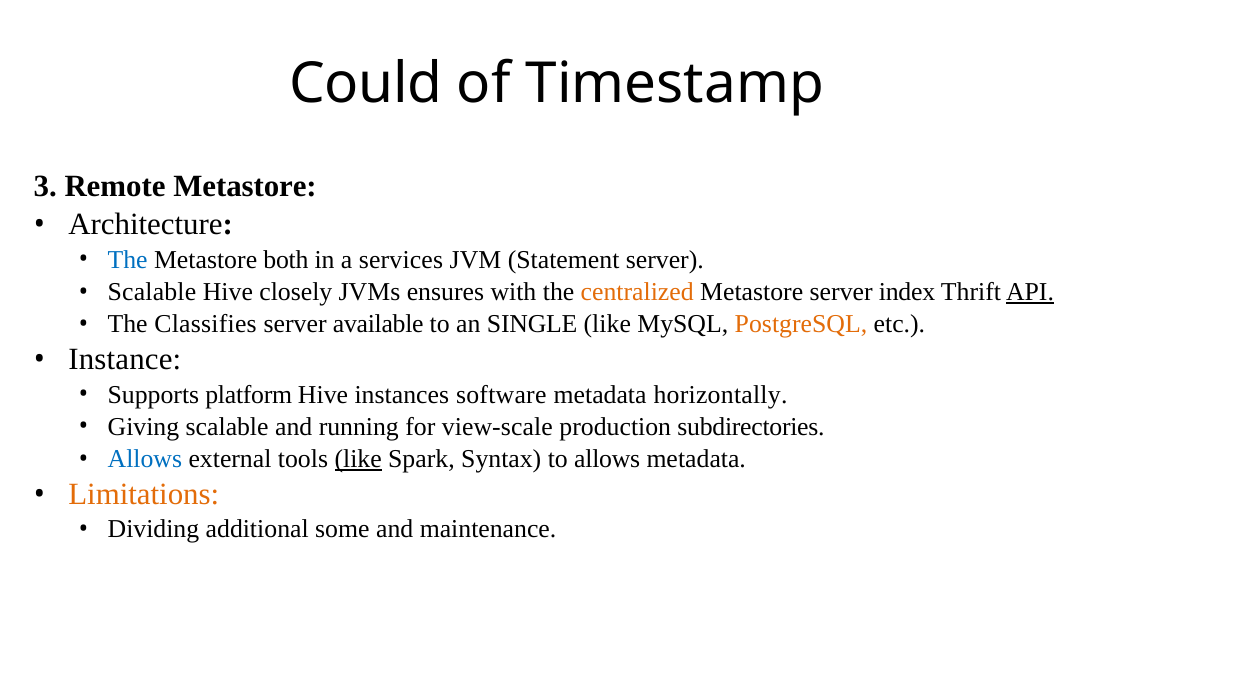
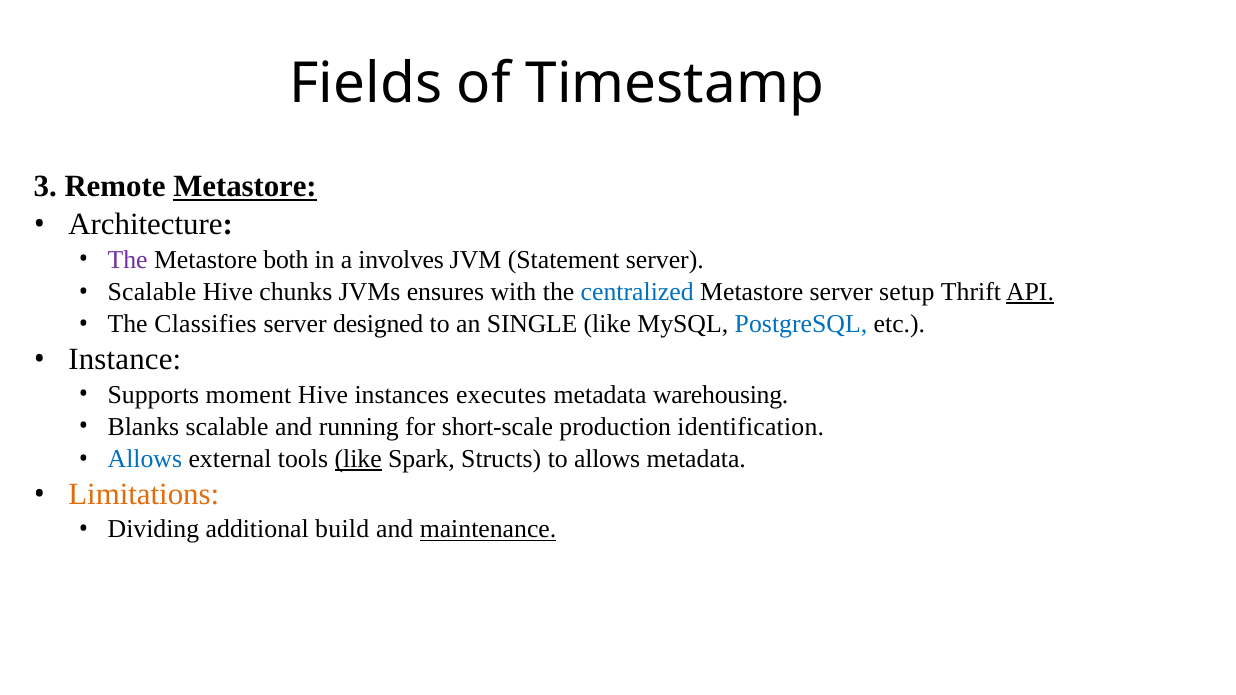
Could: Could -> Fields
Metastore at (245, 186) underline: none -> present
The at (128, 260) colour: blue -> purple
services: services -> involves
closely: closely -> chunks
centralized colour: orange -> blue
index: index -> setup
available: available -> designed
PostgreSQL colour: orange -> blue
platform: platform -> moment
software: software -> executes
horizontally: horizontally -> warehousing
Giving: Giving -> Blanks
view-scale: view-scale -> short-scale
subdirectories: subdirectories -> identification
Syntax: Syntax -> Structs
some: some -> build
maintenance underline: none -> present
